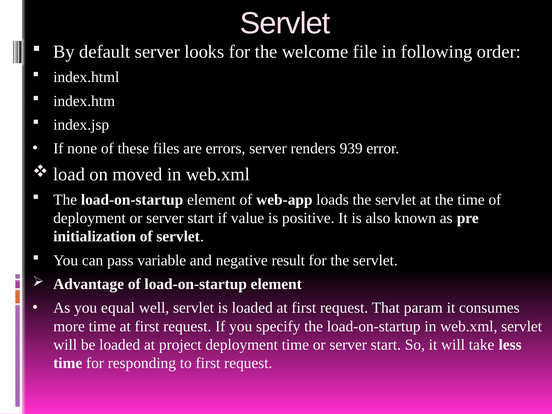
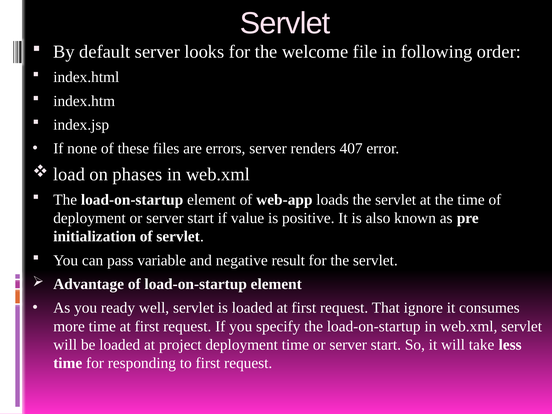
939: 939 -> 407
moved: moved -> phases
equal: equal -> ready
param: param -> ignore
